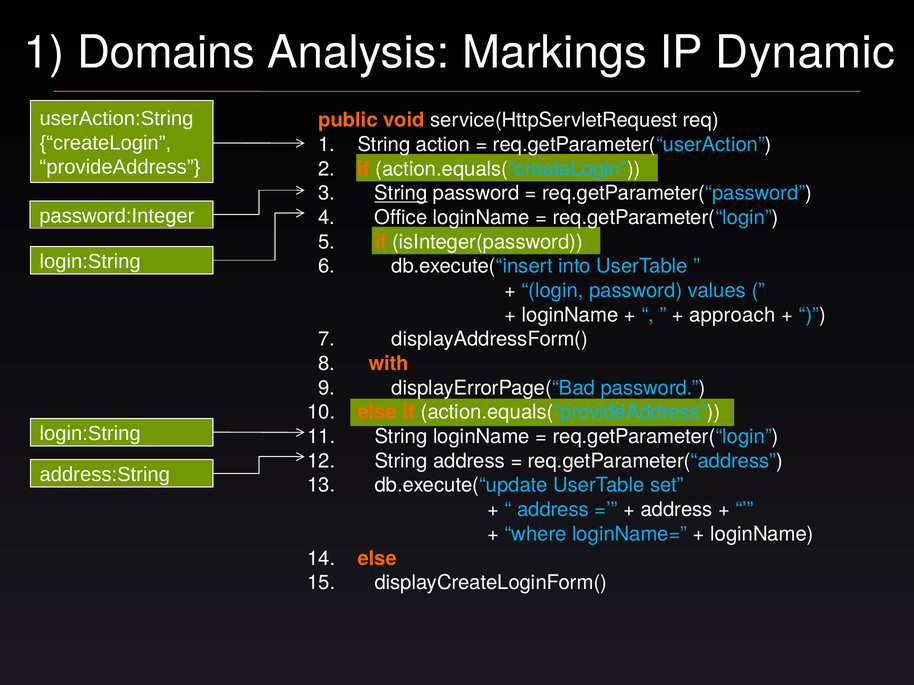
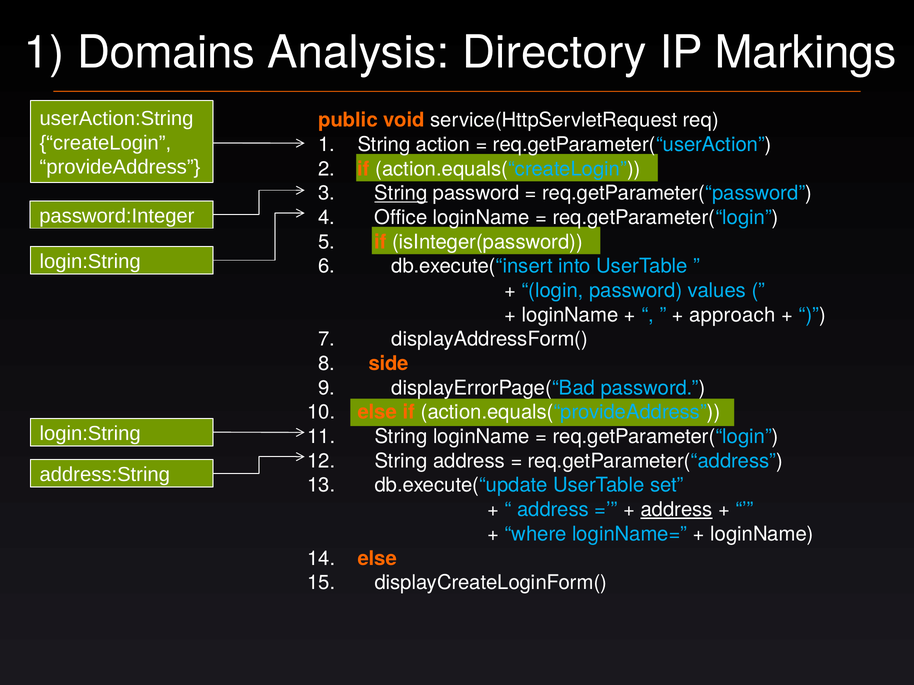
Markings: Markings -> Directory
Dynamic: Dynamic -> Markings
with: with -> side
address at (677, 510) underline: none -> present
